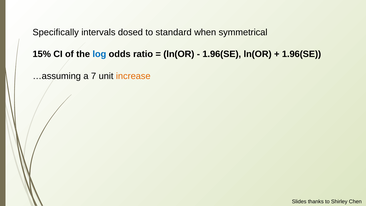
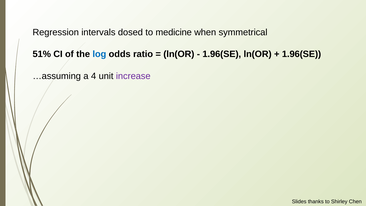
Specifically: Specifically -> Regression
standard: standard -> medicine
15%: 15% -> 51%
7: 7 -> 4
increase colour: orange -> purple
